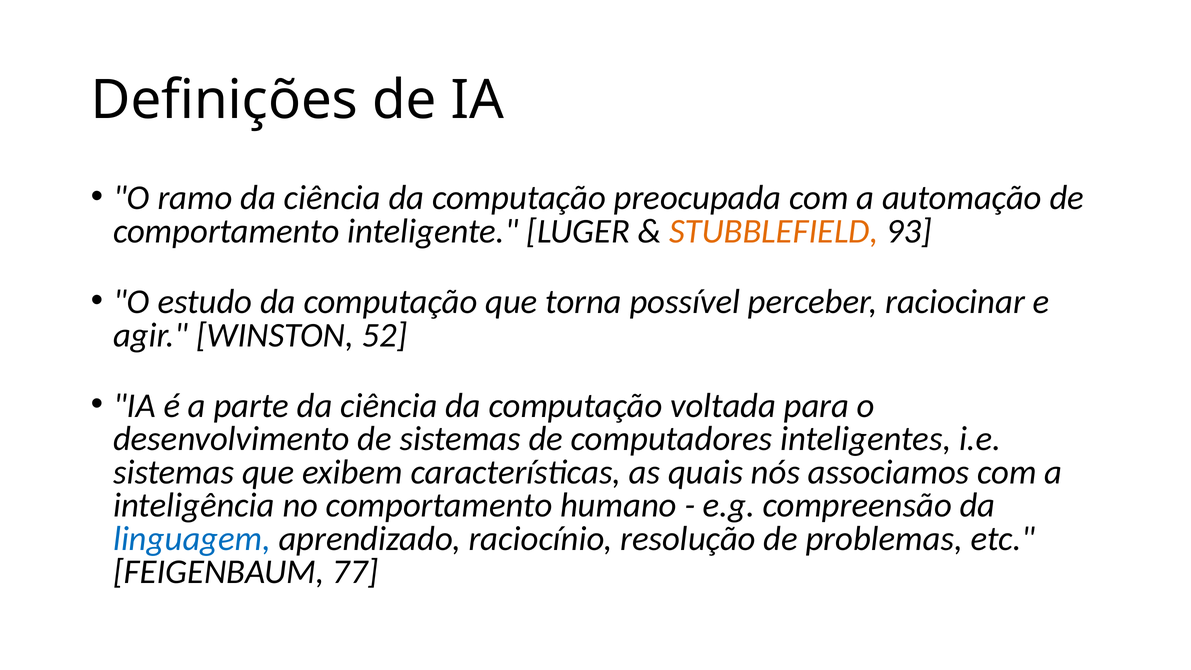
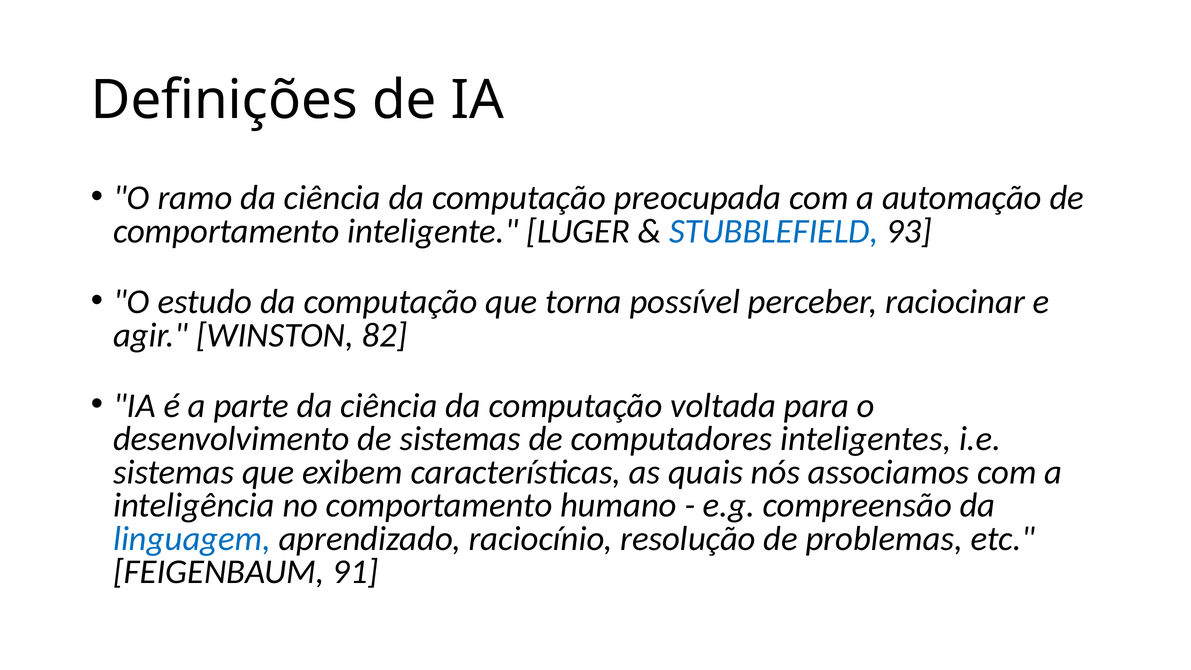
STUBBLEFIELD colour: orange -> blue
52: 52 -> 82
77: 77 -> 91
